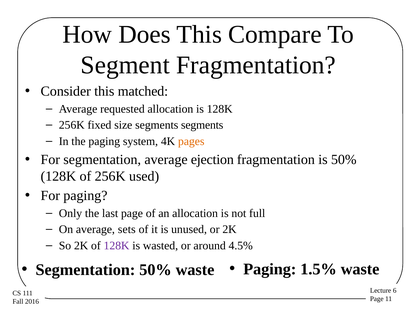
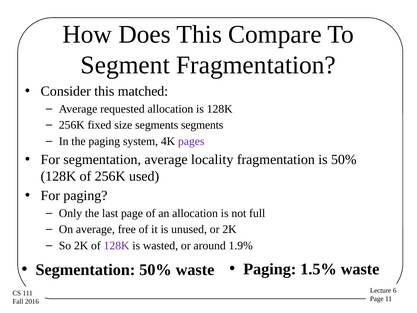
pages colour: orange -> purple
ejection: ejection -> locality
sets: sets -> free
4.5%: 4.5% -> 1.9%
